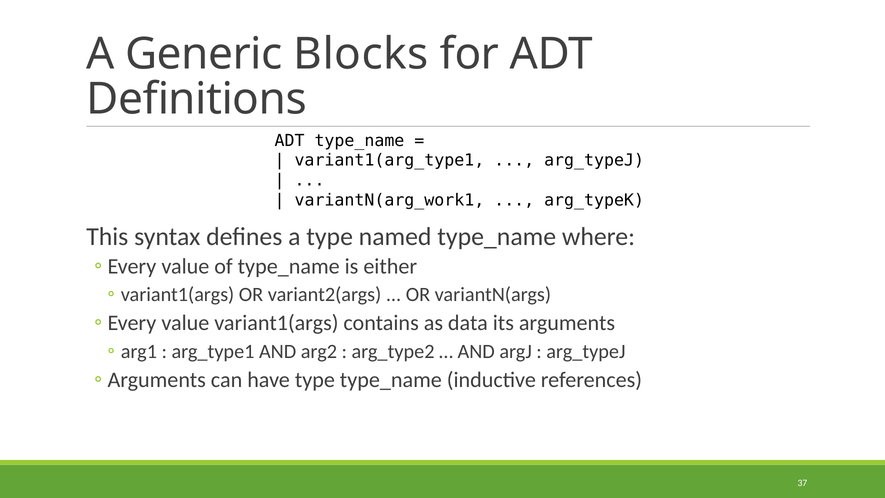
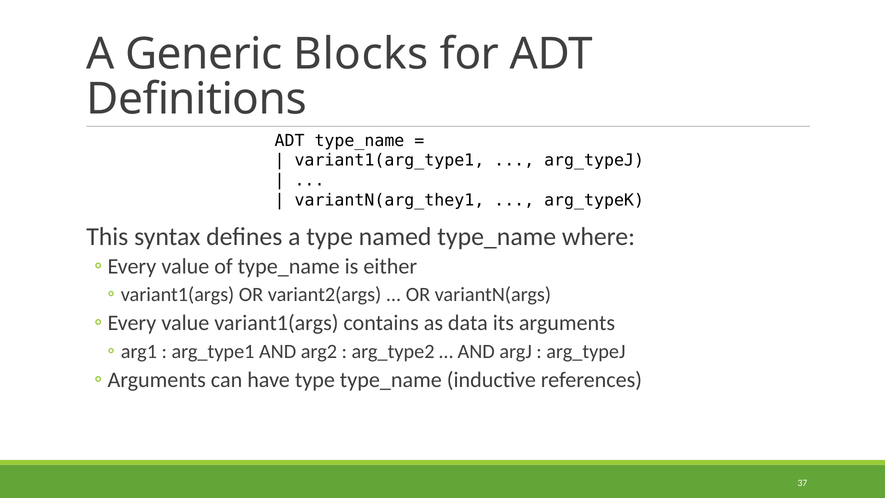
variantN(arg_work1: variantN(arg_work1 -> variantN(arg_they1
